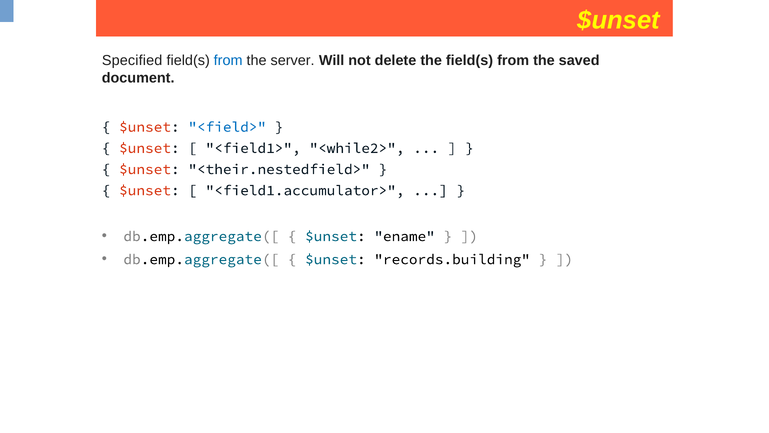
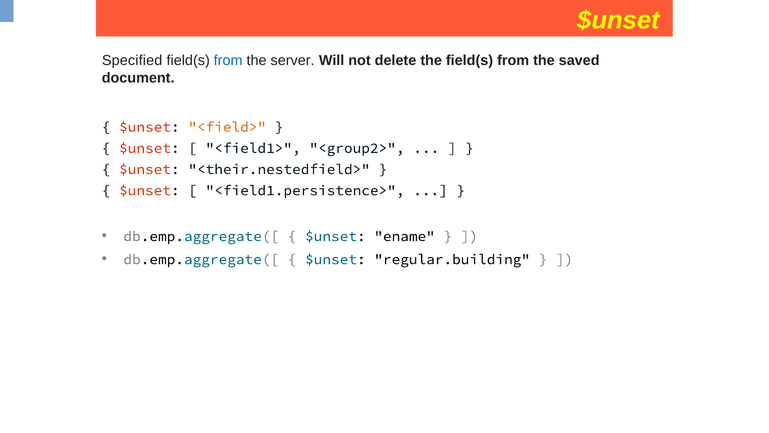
<field> colour: blue -> orange
<while2>: <while2> -> <group2>
<field1.accumulator>: <field1.accumulator> -> <field1.persistence>
records.building: records.building -> regular.building
